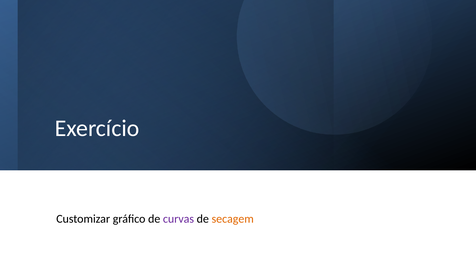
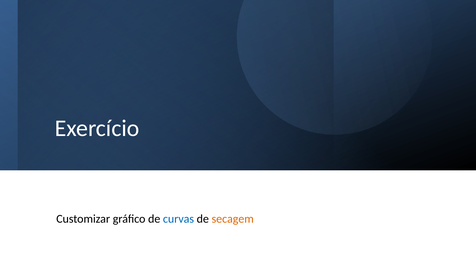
curvas colour: purple -> blue
